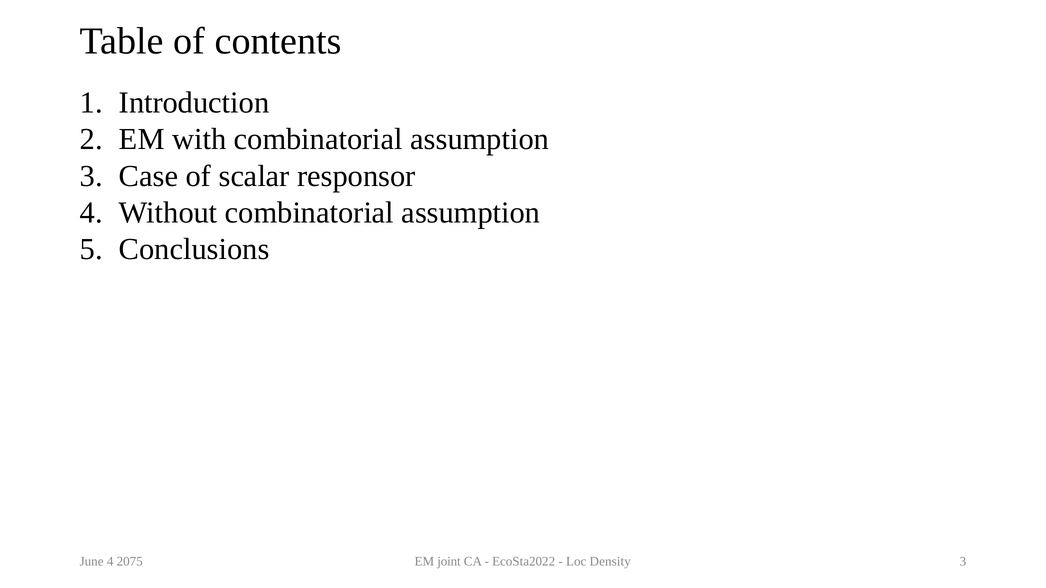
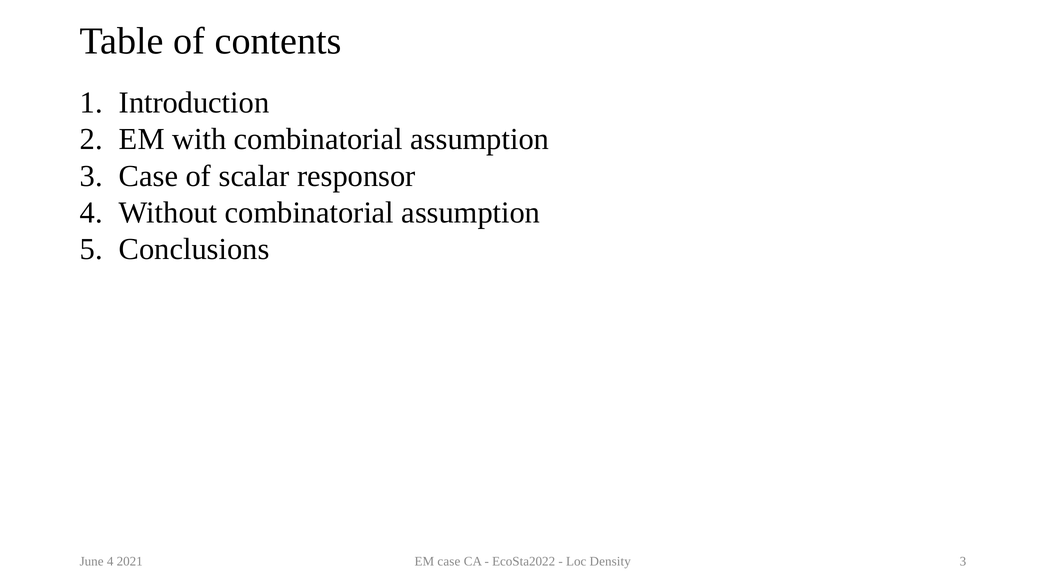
2075: 2075 -> 2021
EM joint: joint -> case
